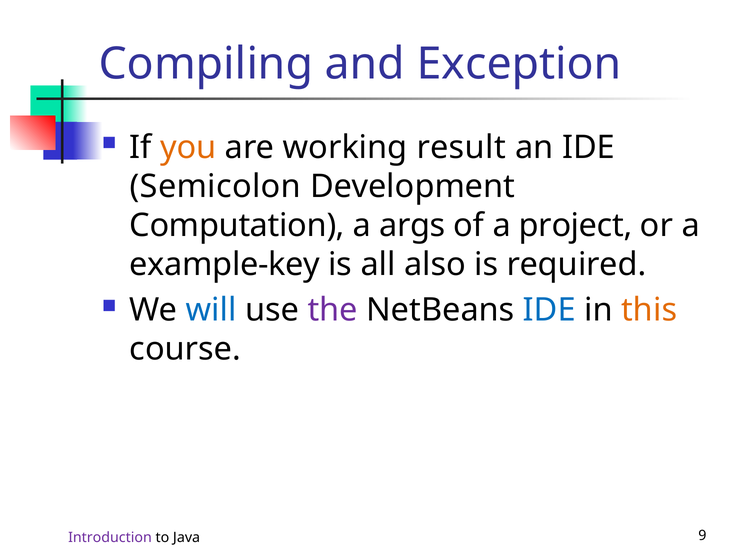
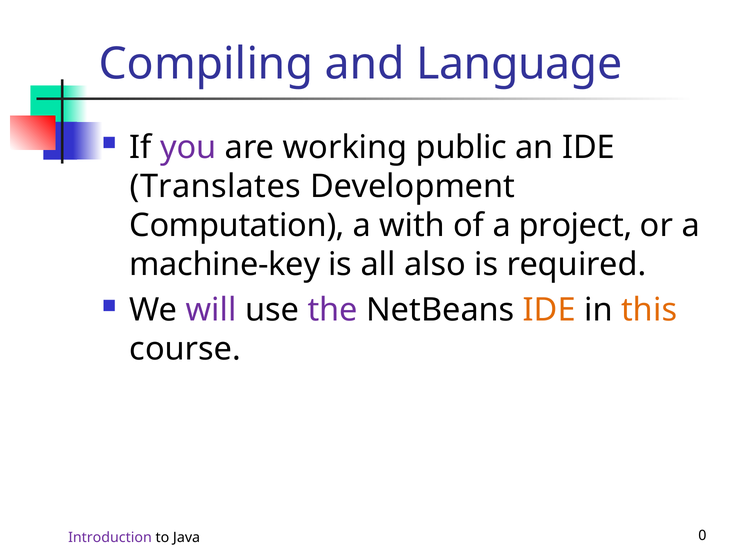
Exception: Exception -> Language
you colour: orange -> purple
result: result -> public
Semicolon: Semicolon -> Translates
args: args -> with
example-key: example-key -> machine-key
will colour: blue -> purple
IDE at (549, 310) colour: blue -> orange
9: 9 -> 0
